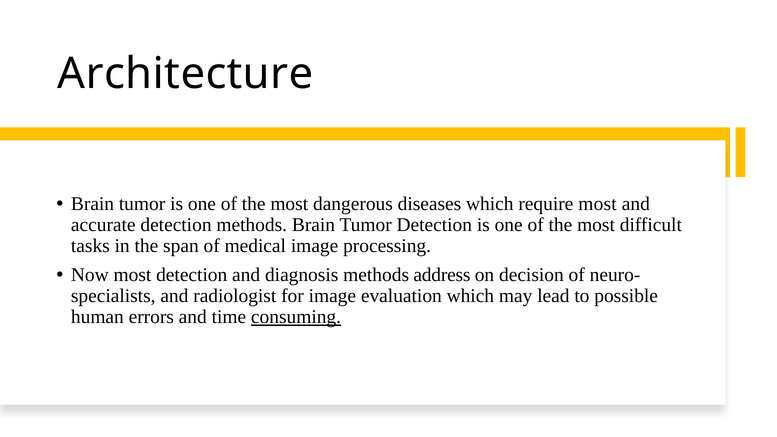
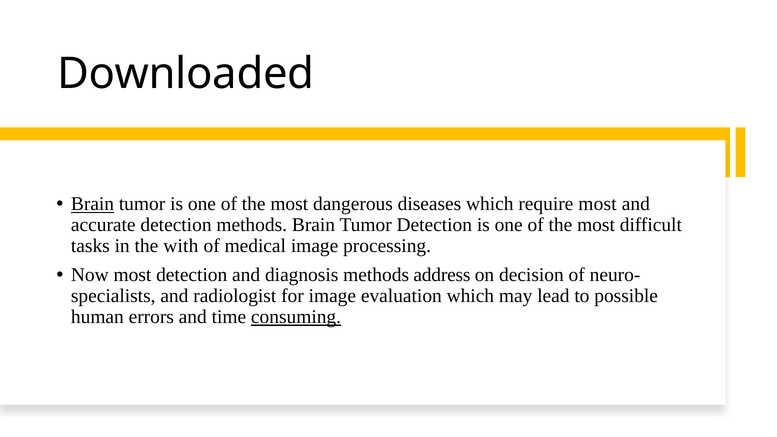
Architecture: Architecture -> Downloaded
Brain at (93, 204) underline: none -> present
span: span -> with
